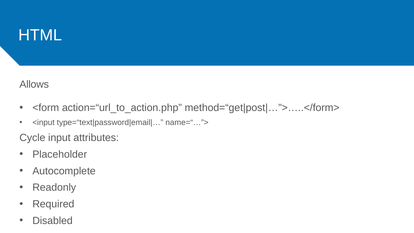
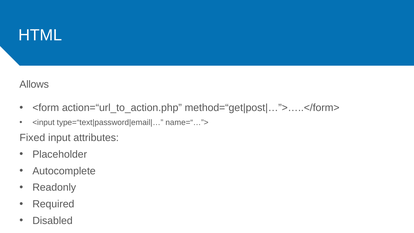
Cycle: Cycle -> Fixed
